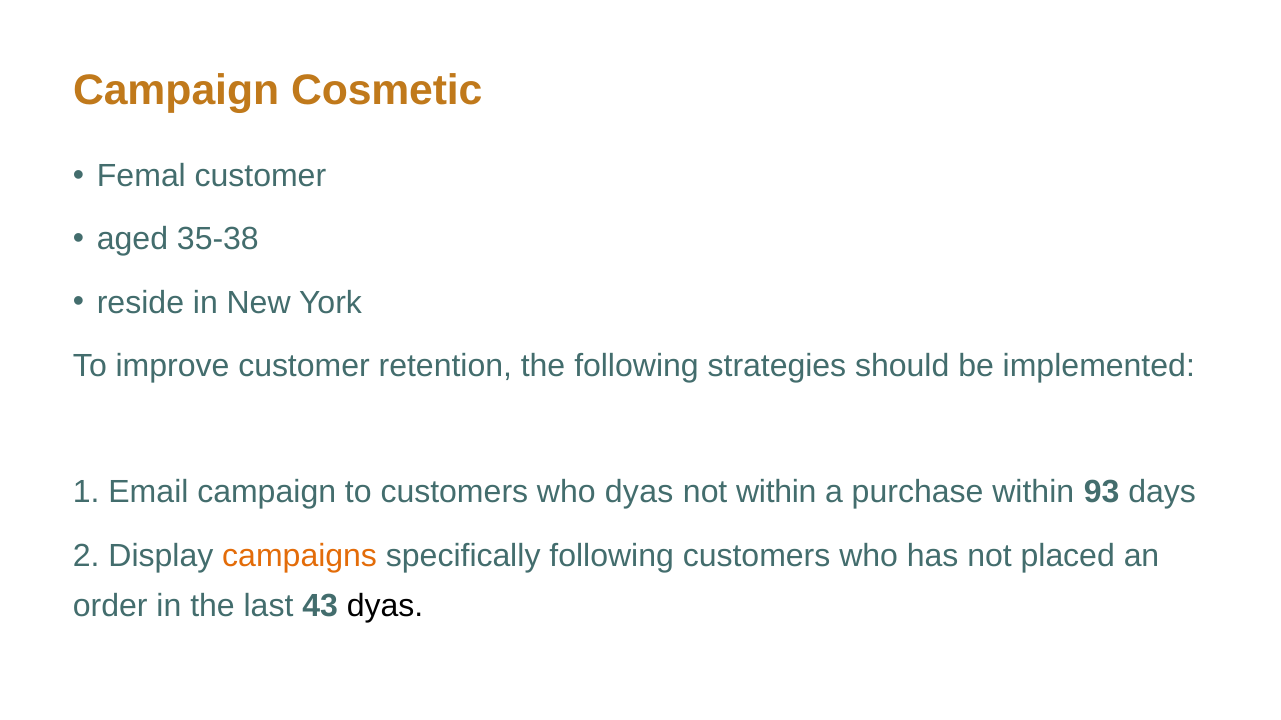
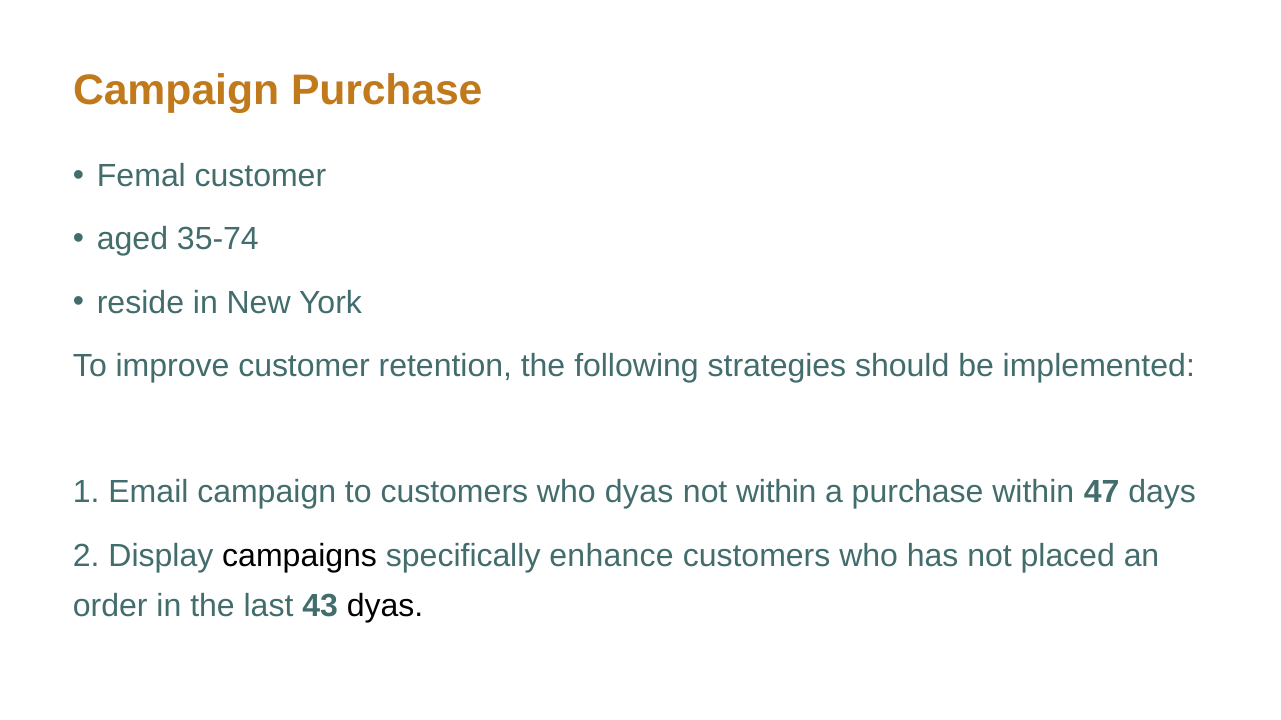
Campaign Cosmetic: Cosmetic -> Purchase
35-38: 35-38 -> 35-74
93: 93 -> 47
campaigns colour: orange -> black
specifically following: following -> enhance
